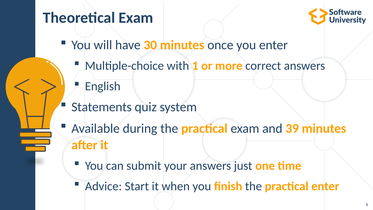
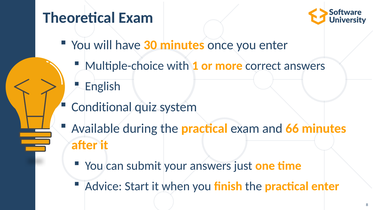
Statements: Statements -> Conditional
39: 39 -> 66
